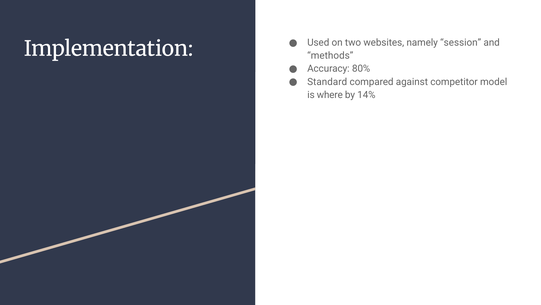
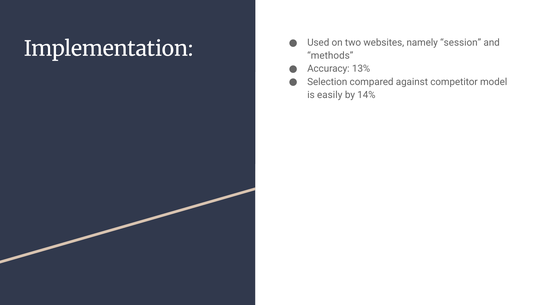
80%: 80% -> 13%
Standard: Standard -> Selection
where: where -> easily
